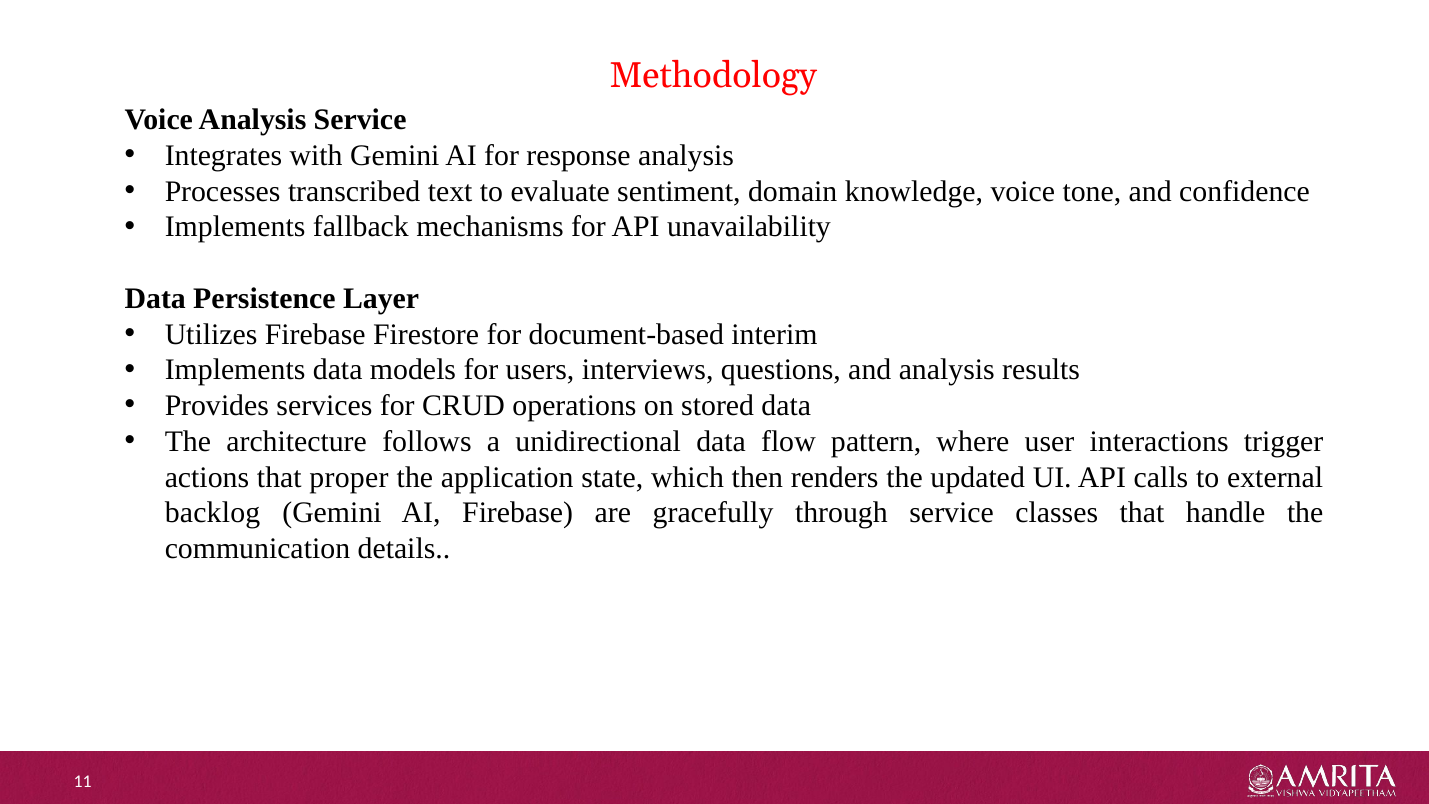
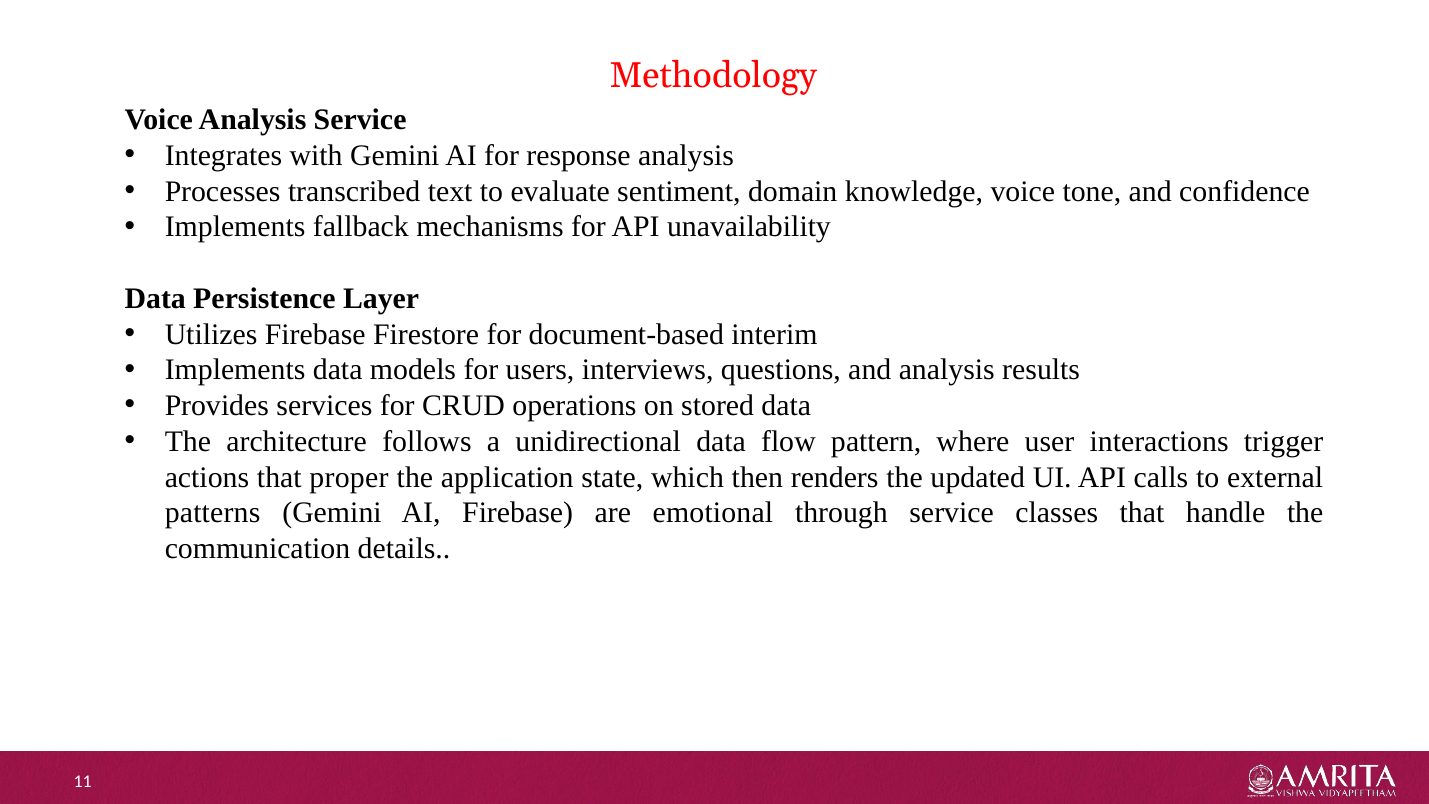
backlog: backlog -> patterns
gracefully: gracefully -> emotional
